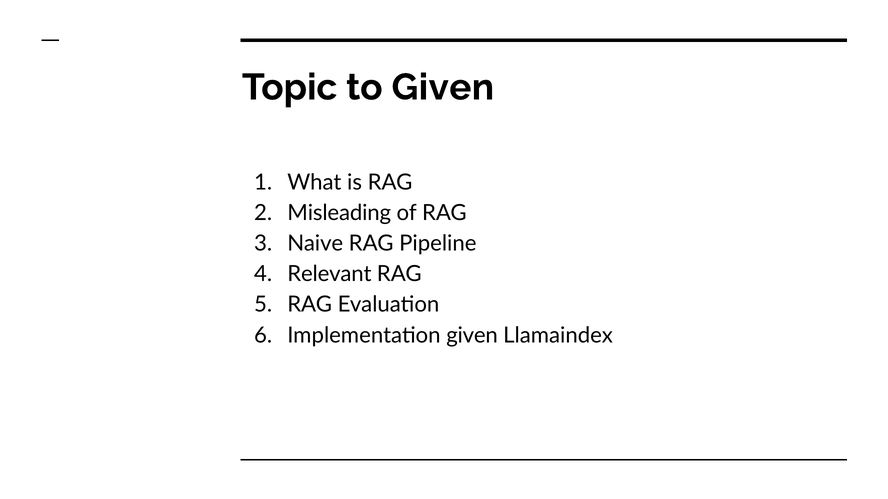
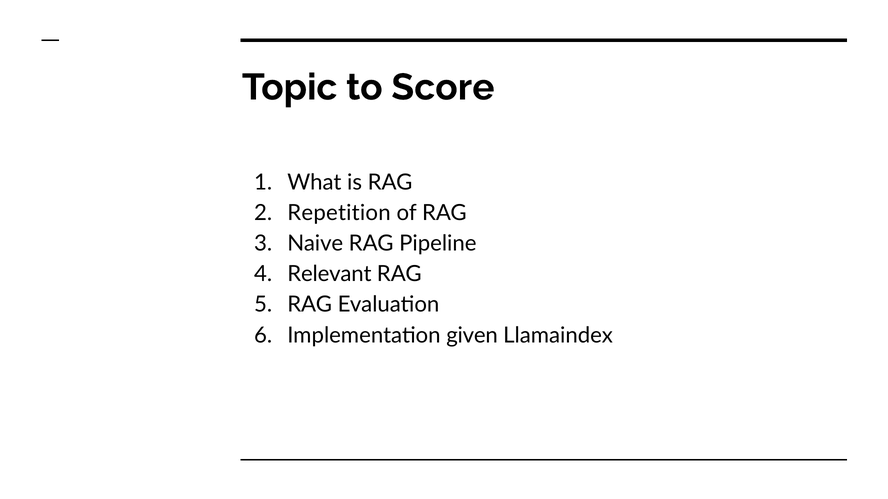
to Given: Given -> Score
Misleading: Misleading -> Repetition
